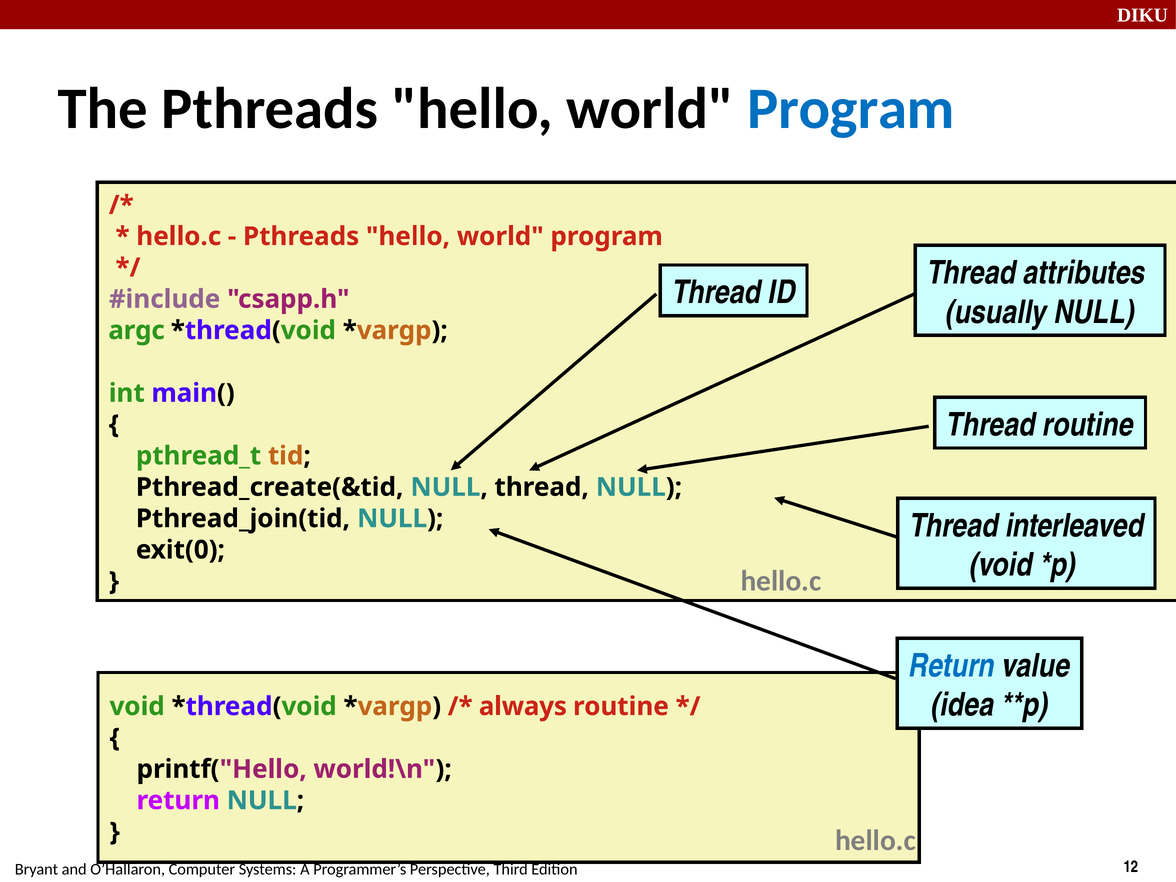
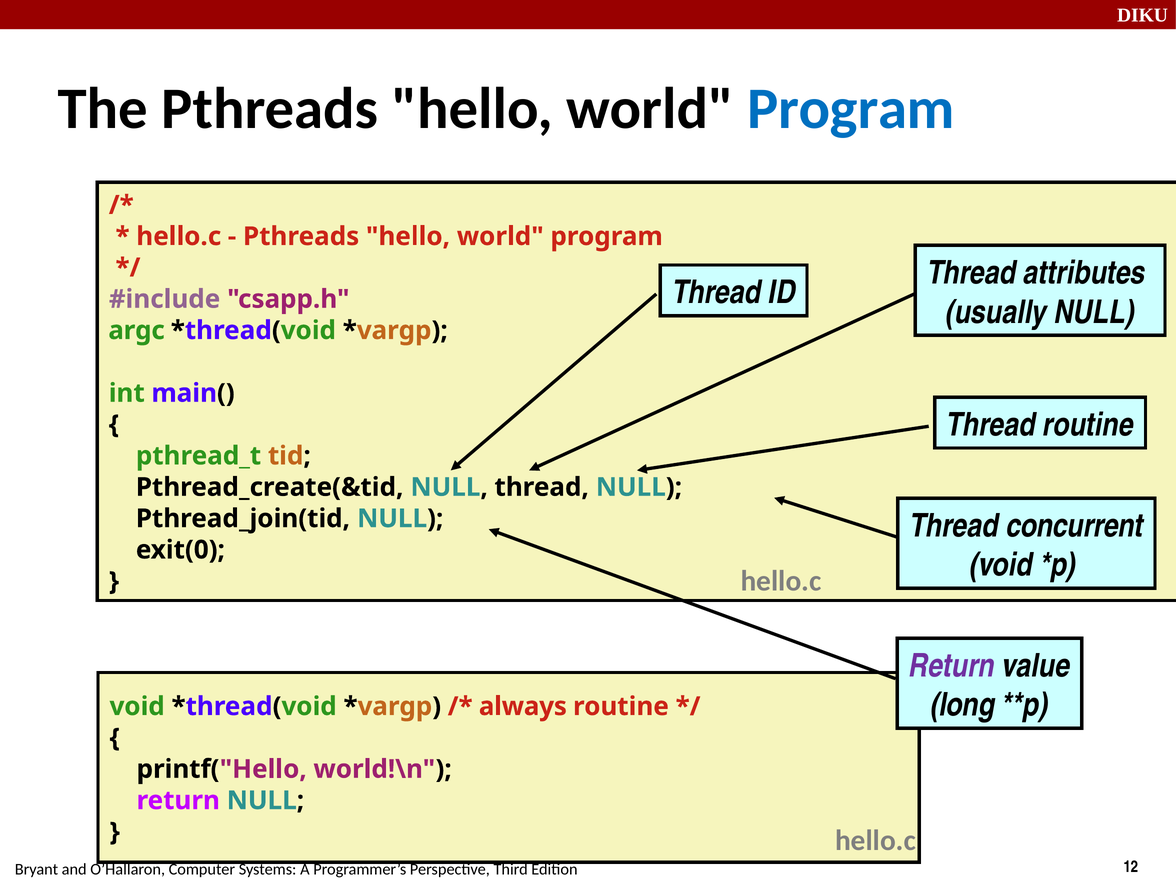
interleaved: interleaved -> concurrent
Return at (952, 666) colour: blue -> purple
idea: idea -> long
